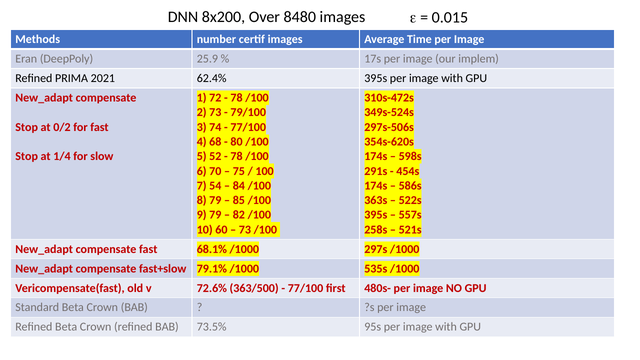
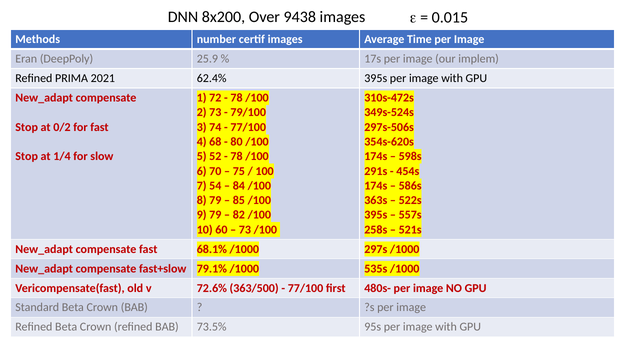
8480: 8480 -> 9438
